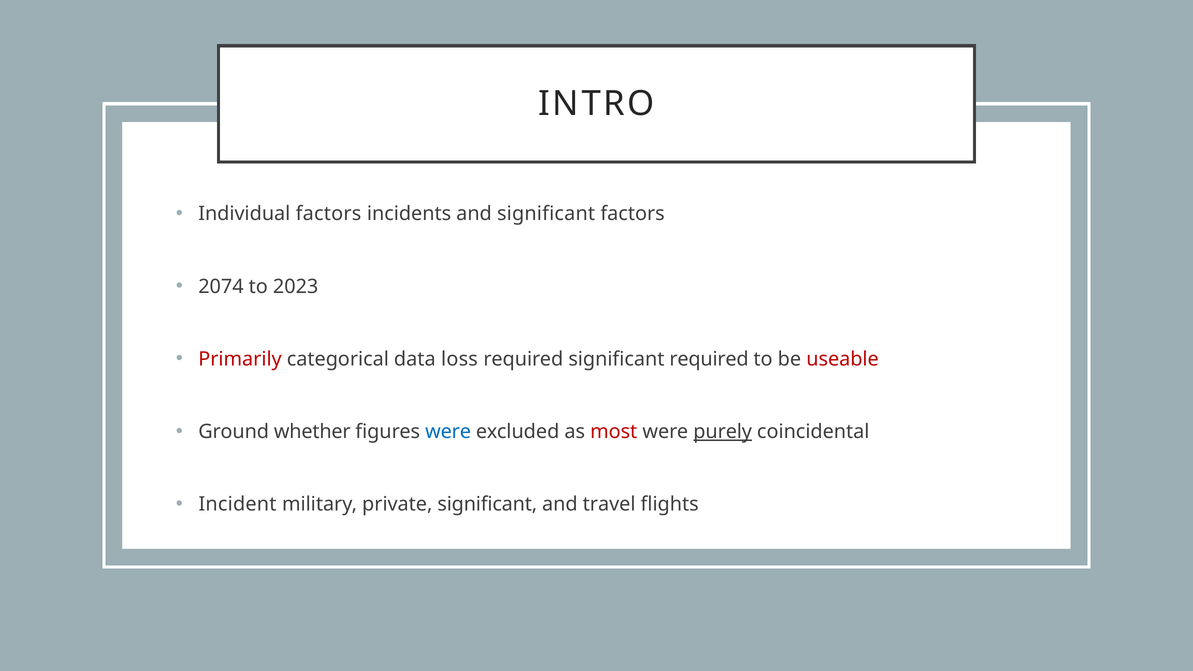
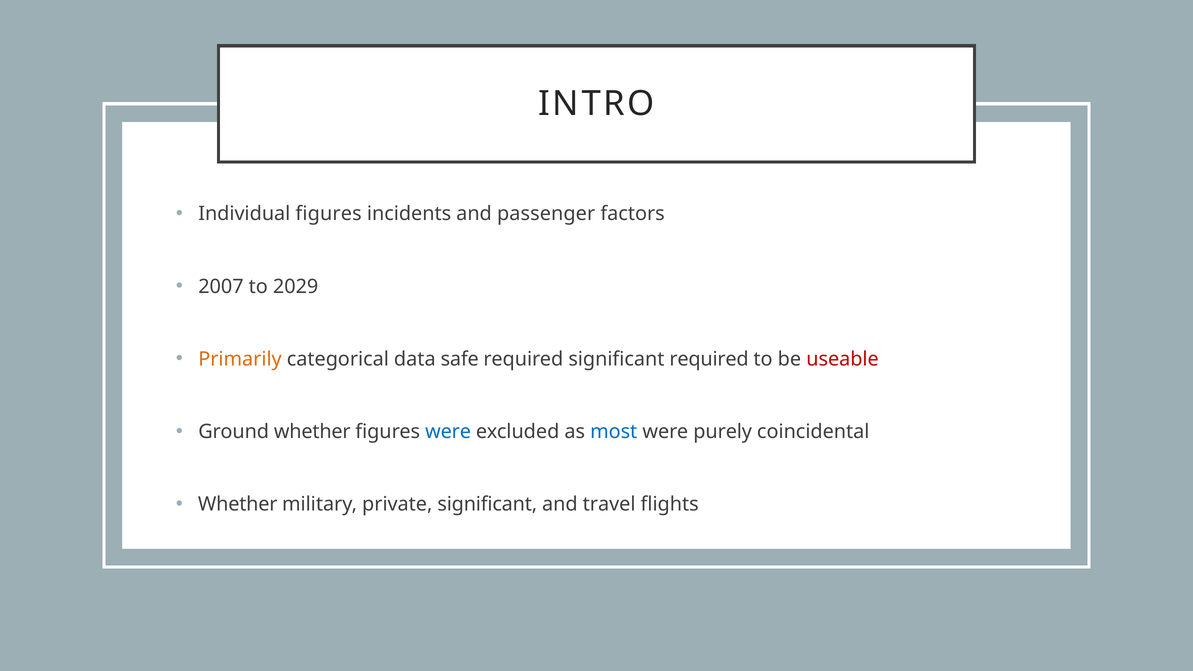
Individual factors: factors -> figures
and significant: significant -> passenger
2074: 2074 -> 2007
2023: 2023 -> 2029
Primarily colour: red -> orange
loss: loss -> safe
most colour: red -> blue
purely underline: present -> none
Incident at (238, 504): Incident -> Whether
